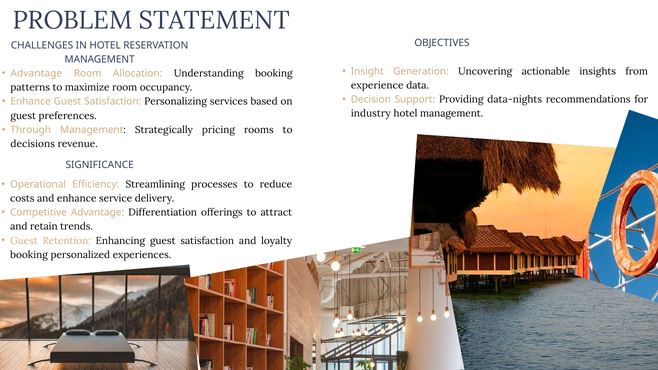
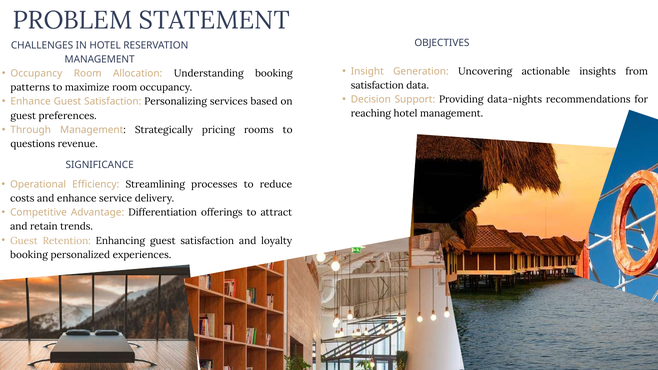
Advantage at (36, 74): Advantage -> Occupancy
experience at (377, 85): experience -> satisfaction
industry: industry -> reaching
decisions: decisions -> questions
